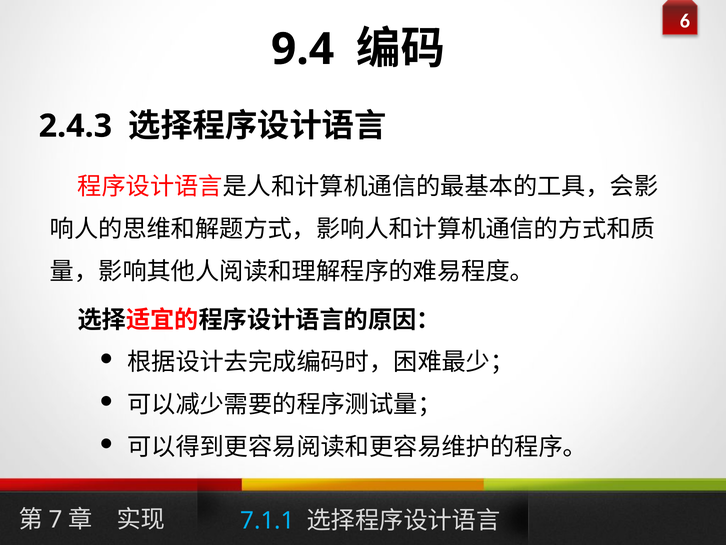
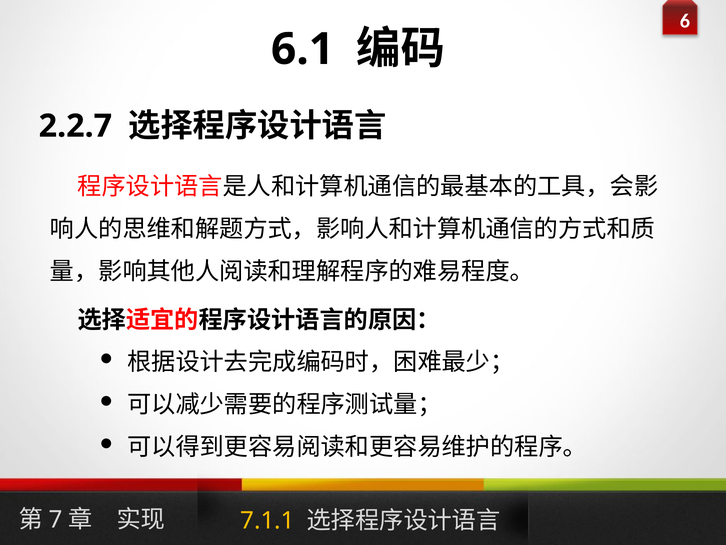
9.4: 9.4 -> 6.1
2.4.3: 2.4.3 -> 2.2.7
7.1.1 colour: light blue -> yellow
